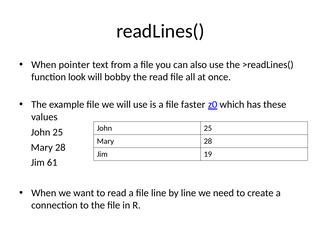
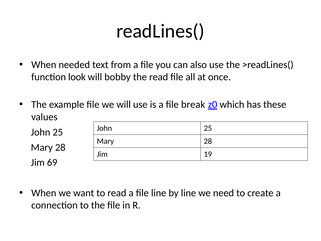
pointer: pointer -> needed
faster: faster -> break
61: 61 -> 69
